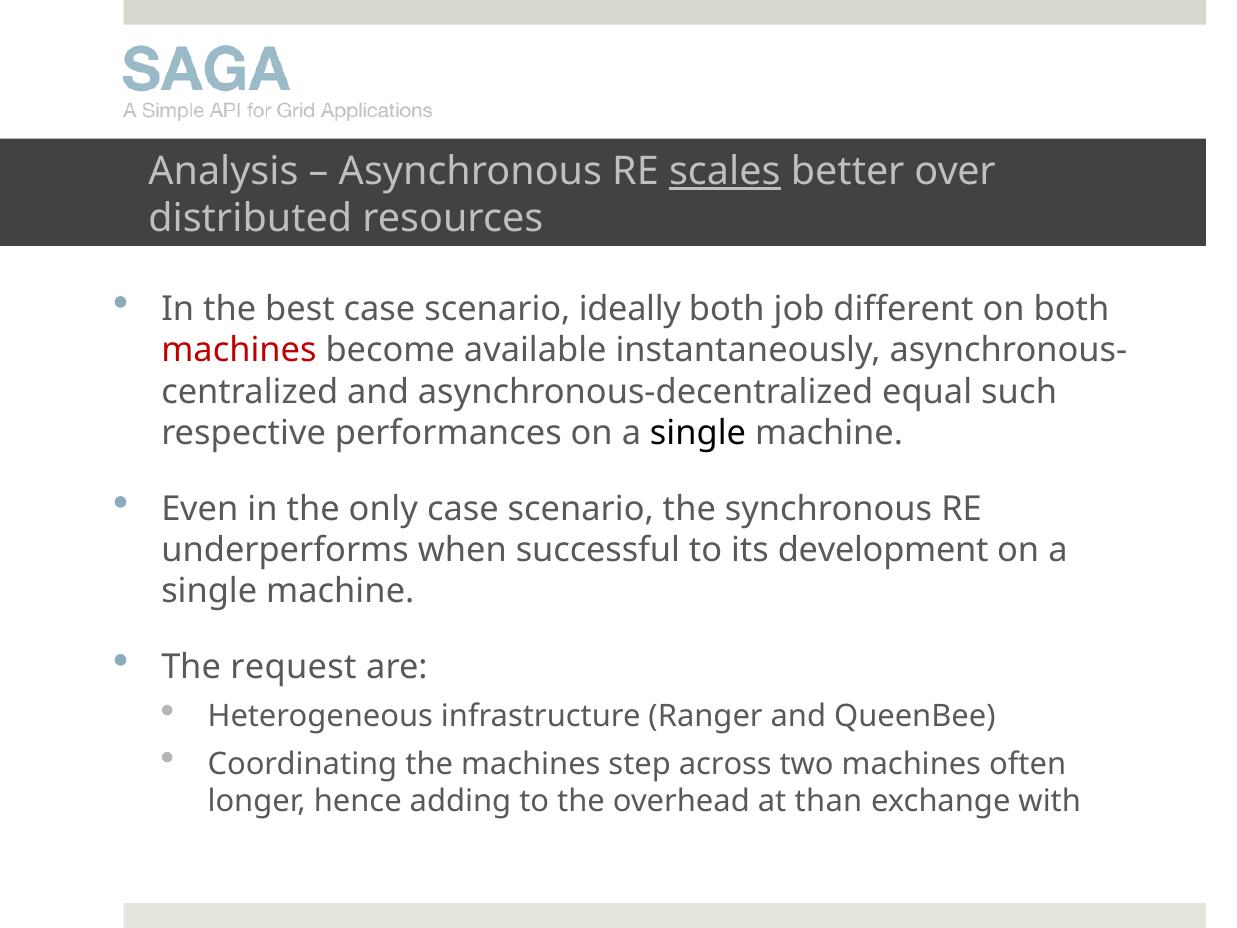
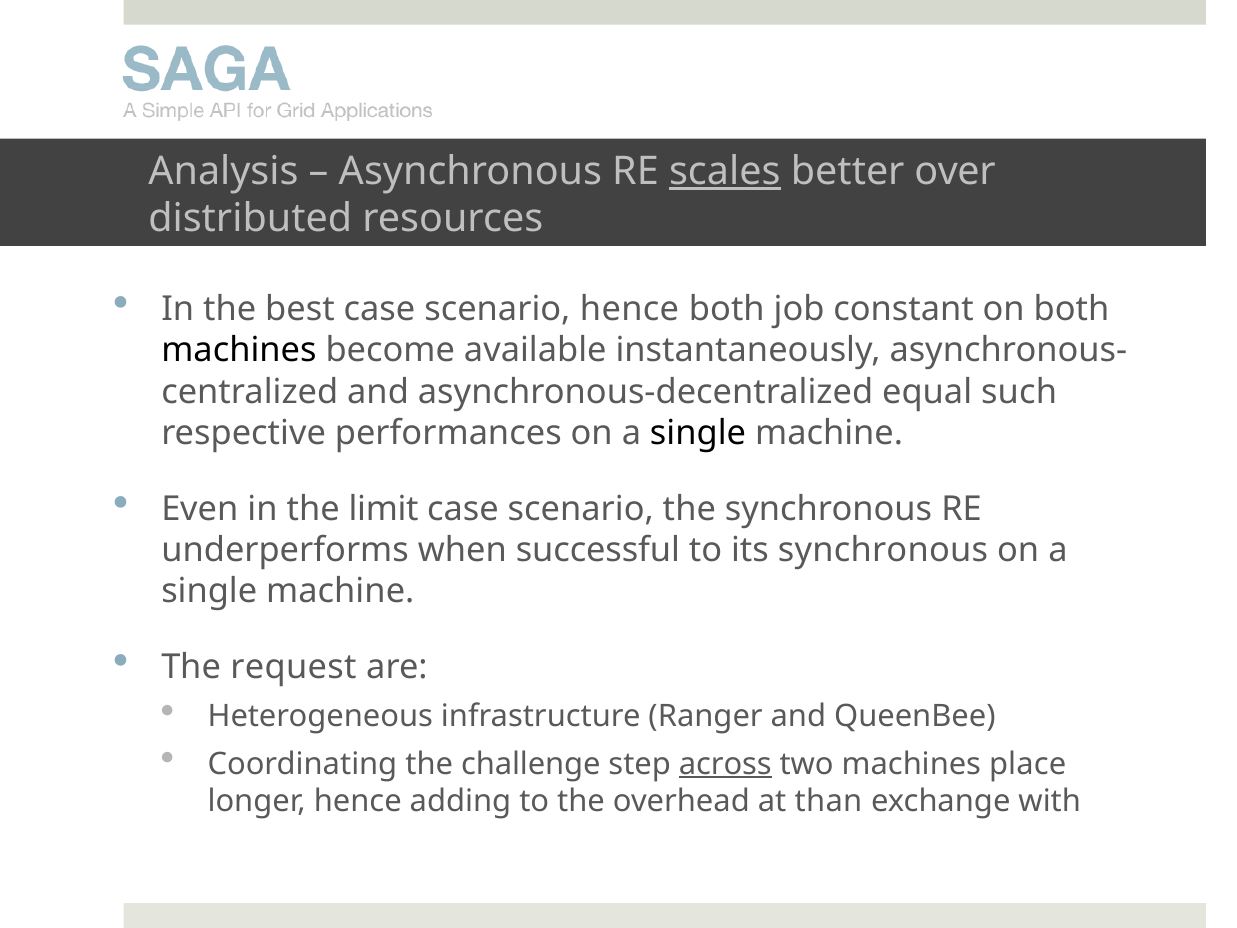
scenario ideally: ideally -> hence
different: different -> constant
machines at (239, 350) colour: red -> black
only: only -> limit
its development: development -> synchronous
the machines: machines -> challenge
across underline: none -> present
often: often -> place
